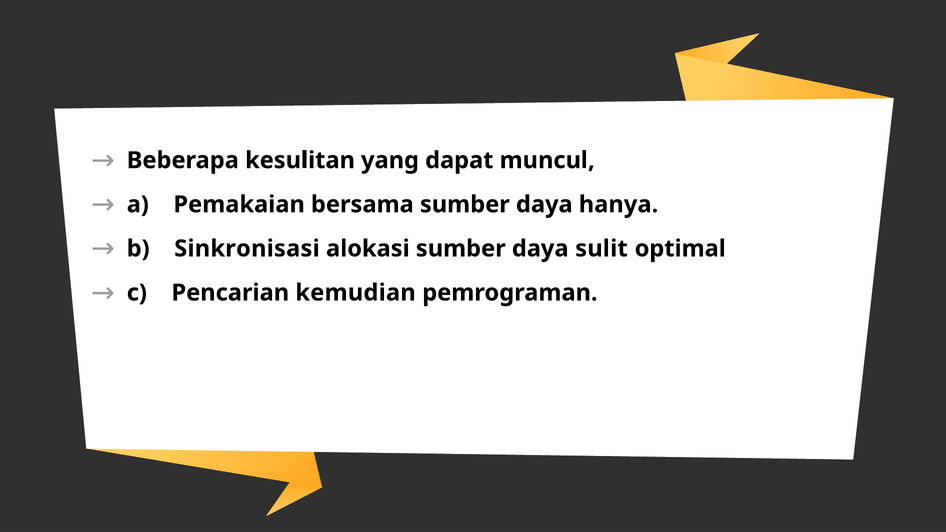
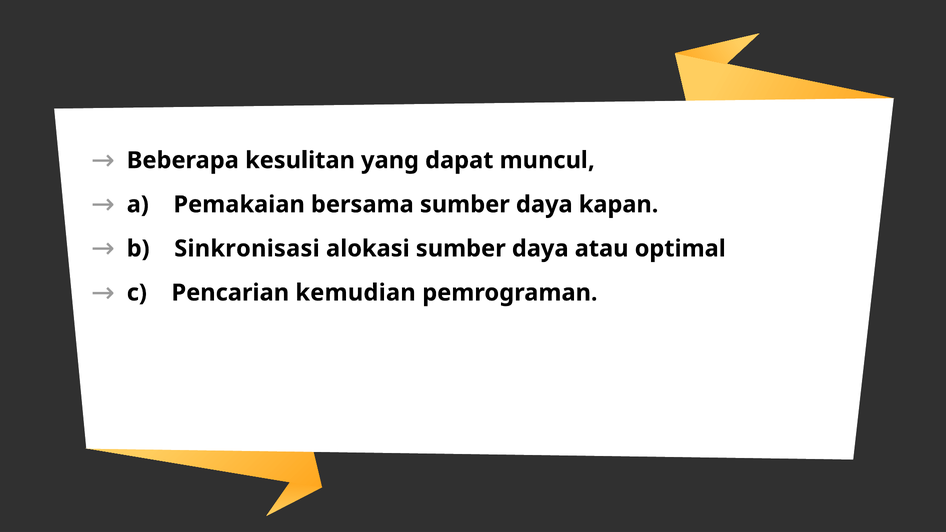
hanya: hanya -> kapan
sulit: sulit -> atau
